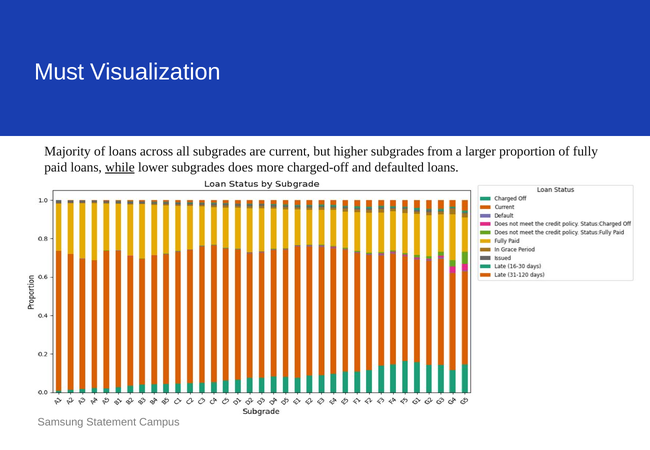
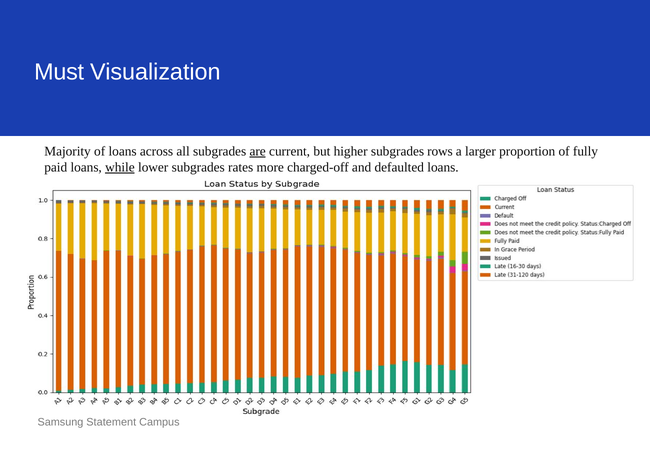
are underline: none -> present
from: from -> rows
does: does -> rates
